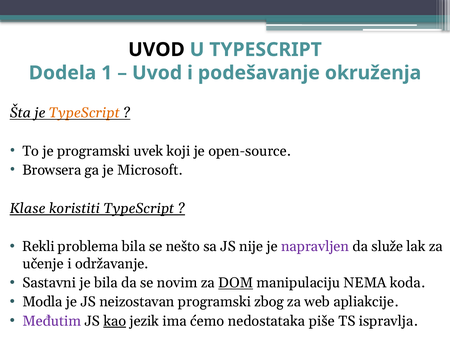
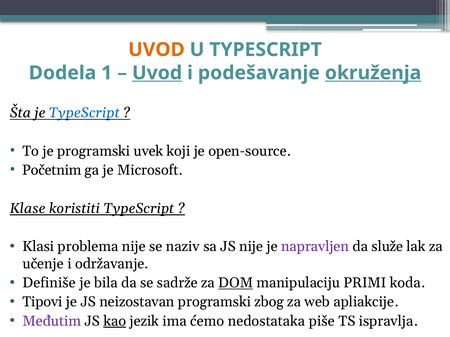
UVOD at (156, 50) colour: black -> orange
Uvod at (157, 73) underline: none -> present
okruženja underline: none -> present
TypeScript at (84, 113) colour: orange -> blue
Browsera: Browsera -> Početnim
Rekli: Rekli -> Klasi
problema bila: bila -> nije
nešto: nešto -> naziv
Sastavni: Sastavni -> Definiše
novim: novim -> sadrže
NEMA: NEMA -> PRIMI
Modla: Modla -> Tipovi
